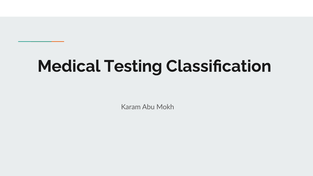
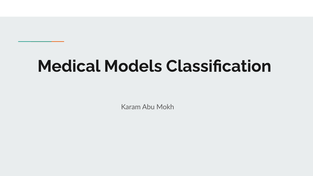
Testing: Testing -> Models
